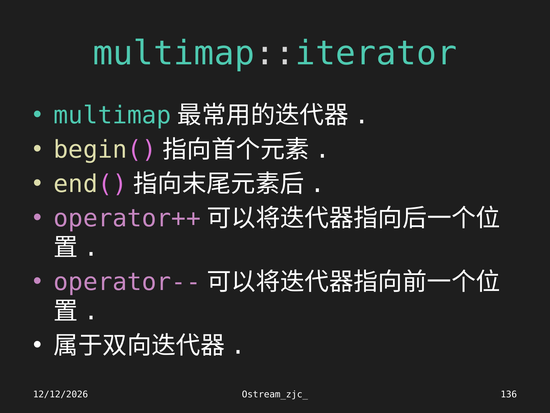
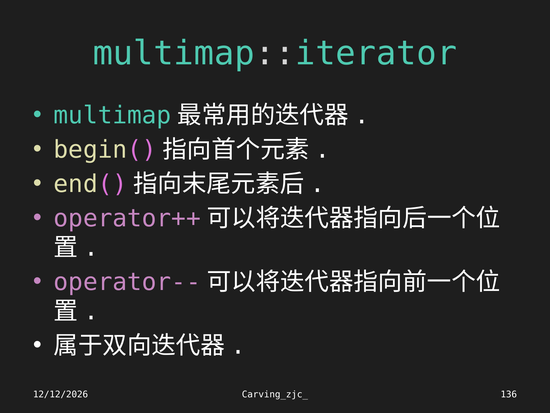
Ostream_zjc_: Ostream_zjc_ -> Carving_zjc_
